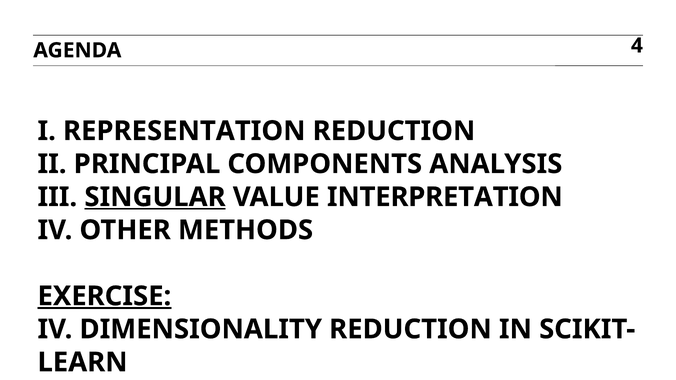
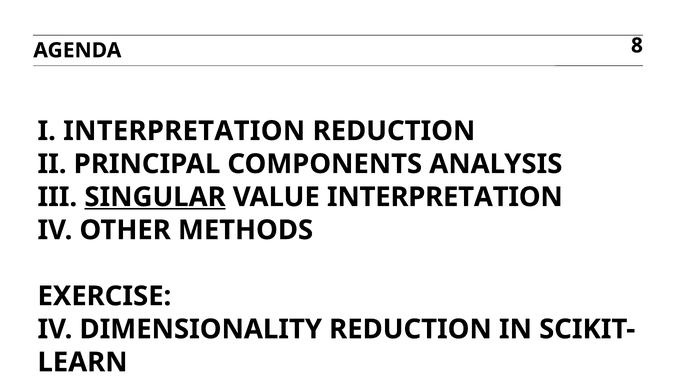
4: 4 -> 8
I REPRESENTATION: REPRESENTATION -> INTERPRETATION
EXERCISE underline: present -> none
